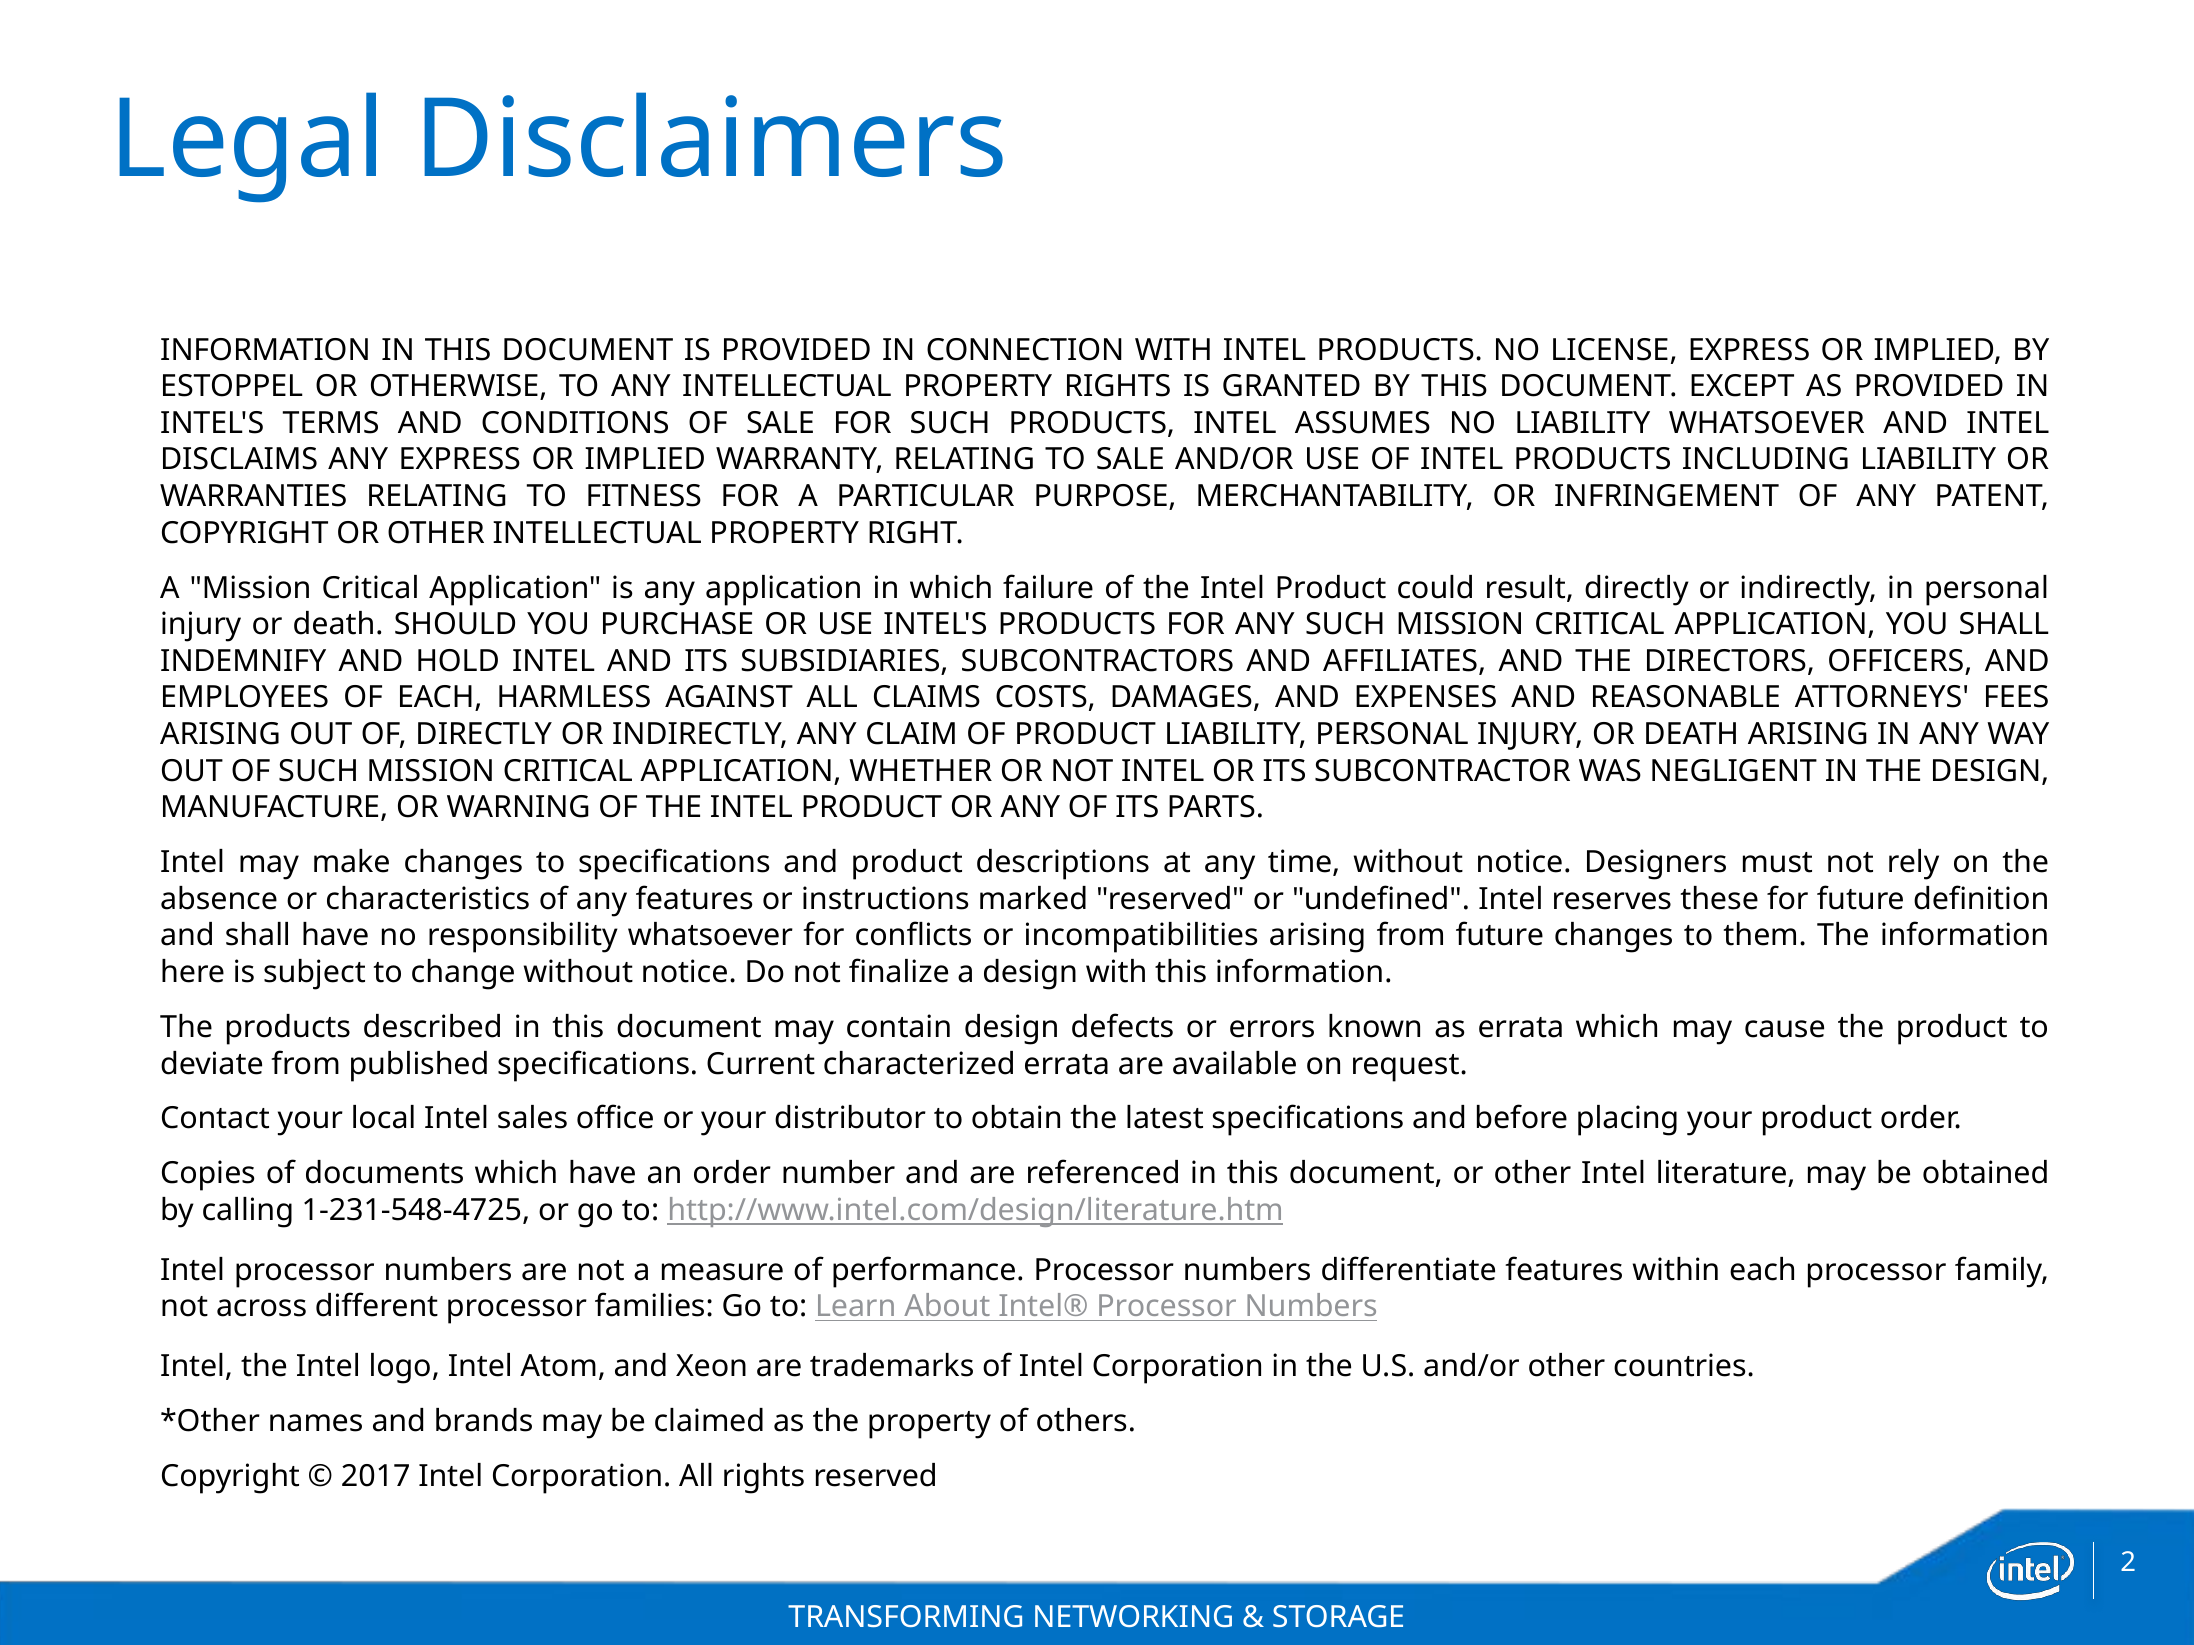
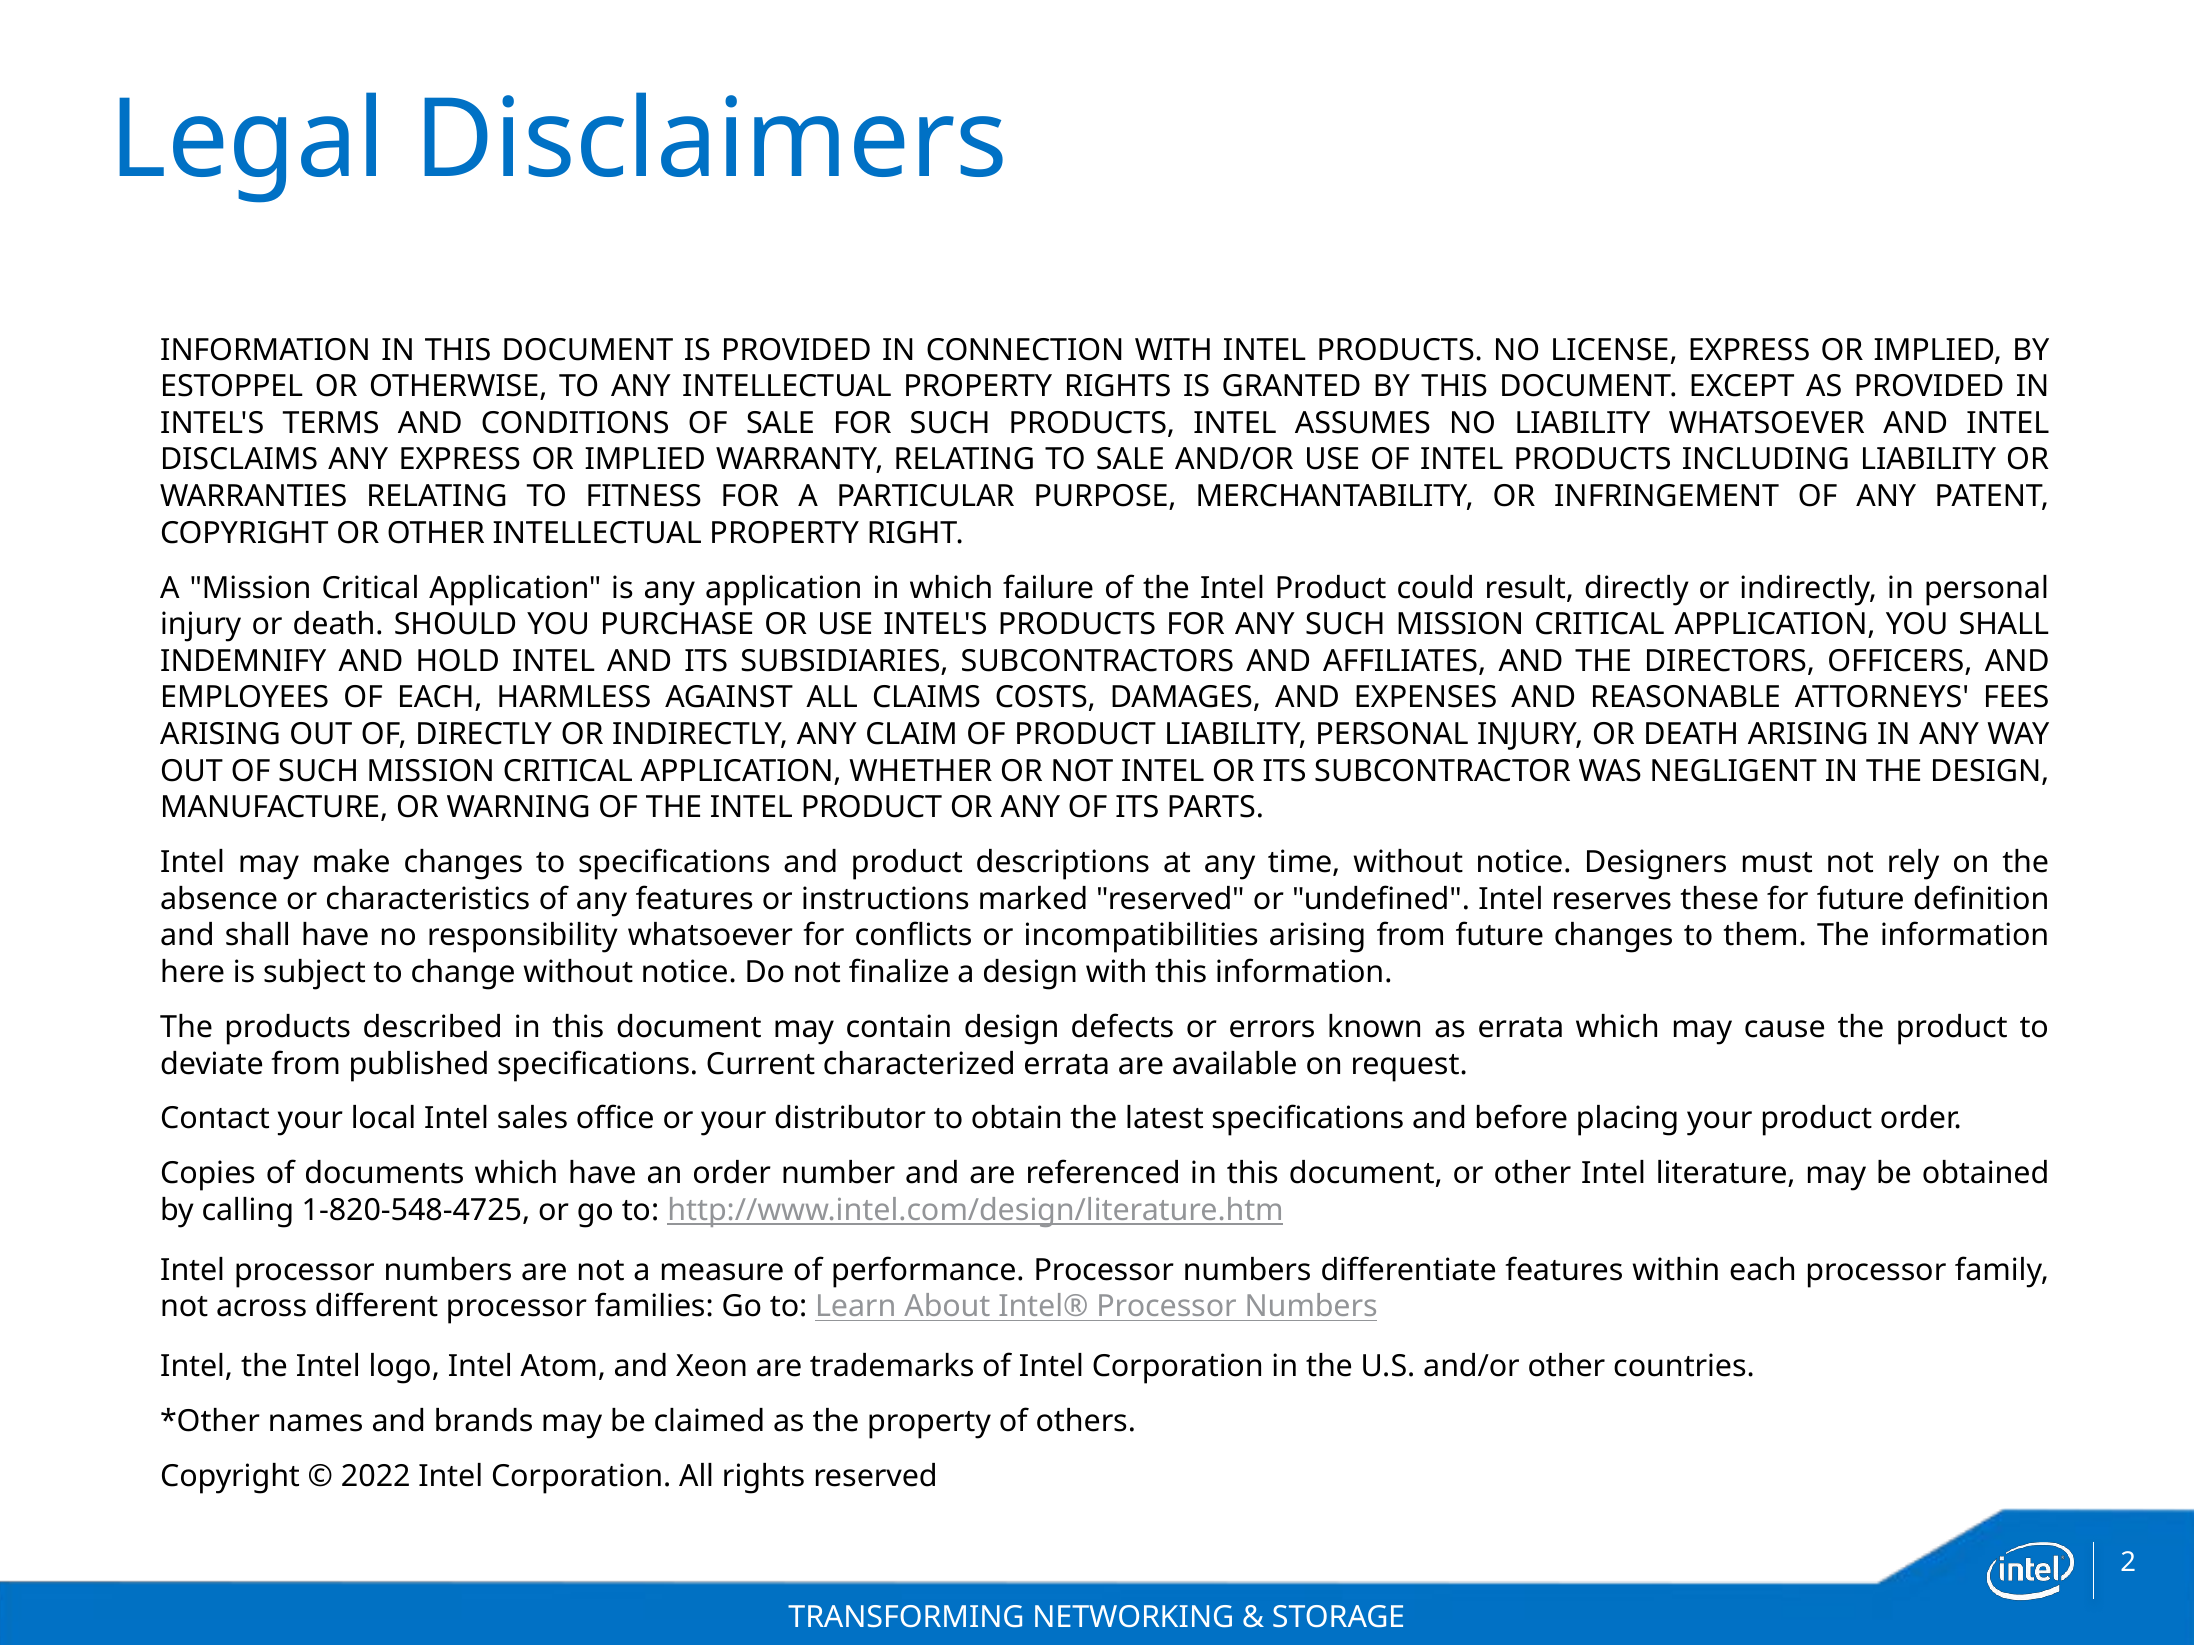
1-231-548-4725: 1-231-548-4725 -> 1-820-548-4725
2017: 2017 -> 2022
